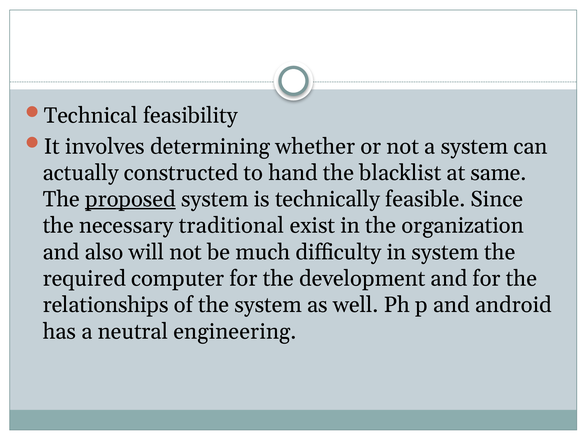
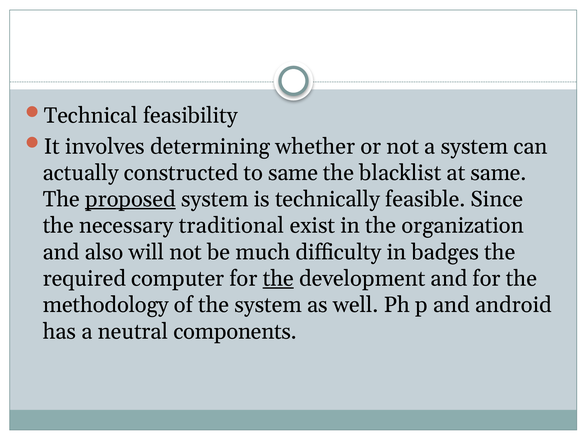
to hand: hand -> same
in system: system -> badges
the at (278, 279) underline: none -> present
relationships: relationships -> methodology
engineering: engineering -> components
